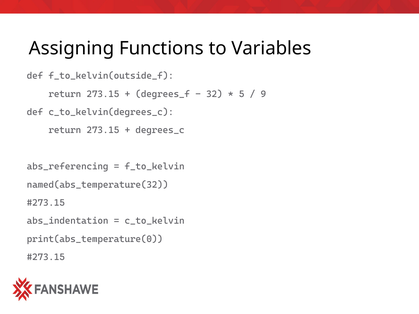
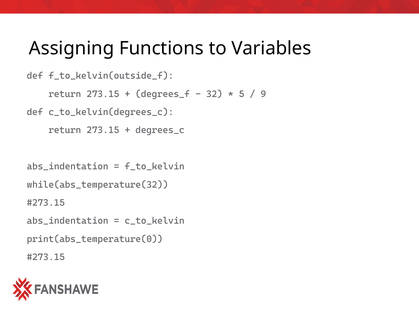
abs_referencing at (68, 167): abs_referencing -> abs_indentation
named(abs_temperature(32: named(abs_temperature(32 -> while(abs_temperature(32
